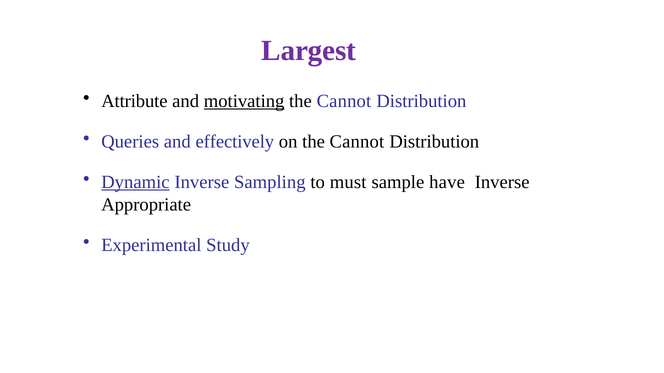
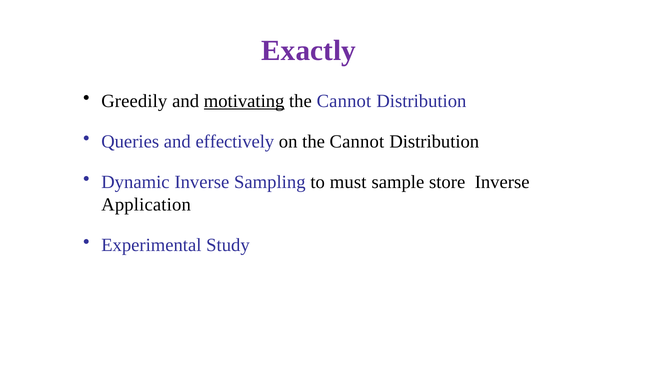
Largest: Largest -> Exactly
Attribute: Attribute -> Greedily
Dynamic underline: present -> none
have: have -> store
Appropriate: Appropriate -> Application
